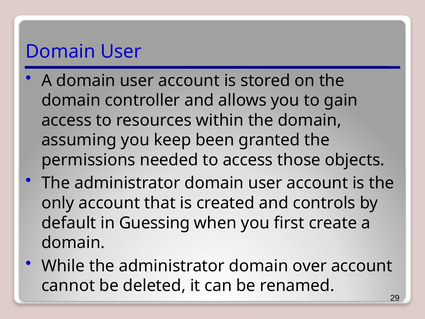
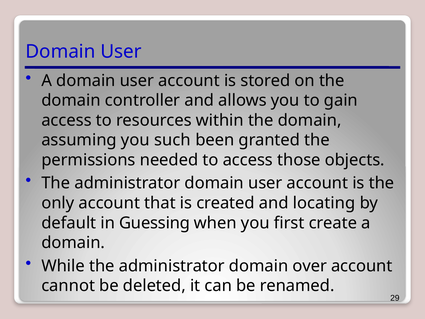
keep: keep -> such
controls: controls -> locating
